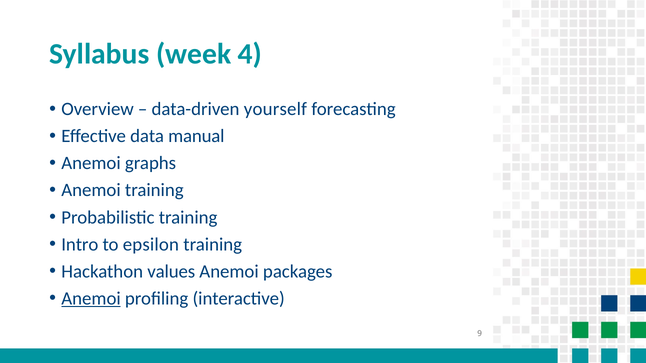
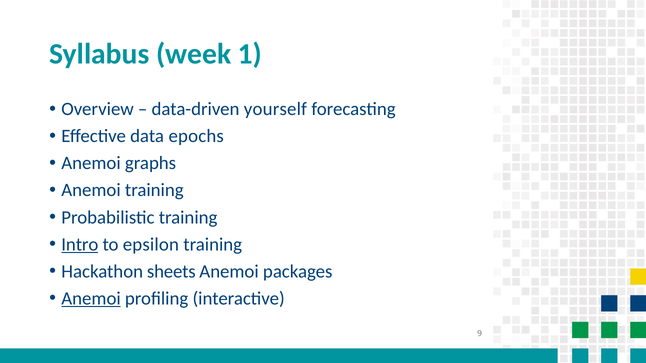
4: 4 -> 1
manual: manual -> epochs
Intro underline: none -> present
values: values -> sheets
